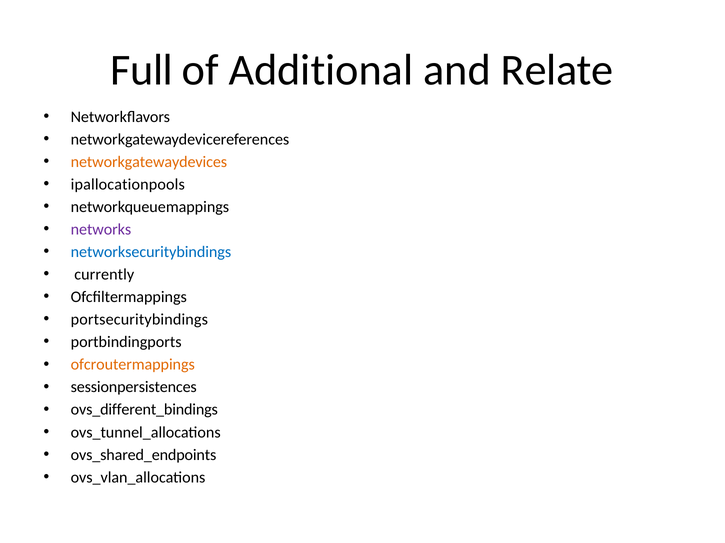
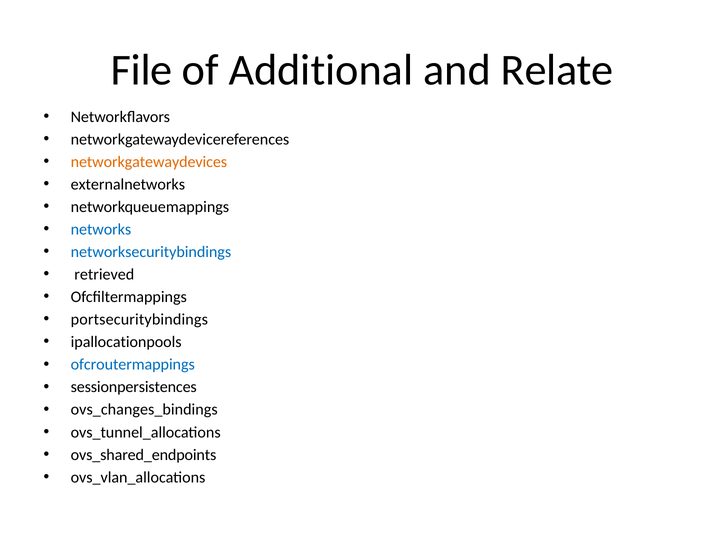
Full: Full -> File
ipallocationpools: ipallocationpools -> externalnetworks
networks colour: purple -> blue
currently: currently -> retrieved
portbindingports: portbindingports -> ipallocationpools
ofcroutermappings colour: orange -> blue
ovs_different_bindings: ovs_different_bindings -> ovs_changes_bindings
